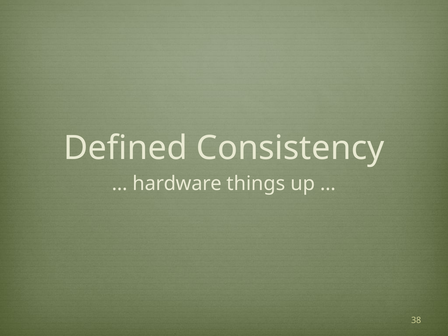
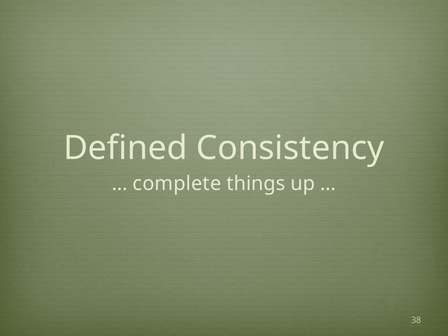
hardware: hardware -> complete
